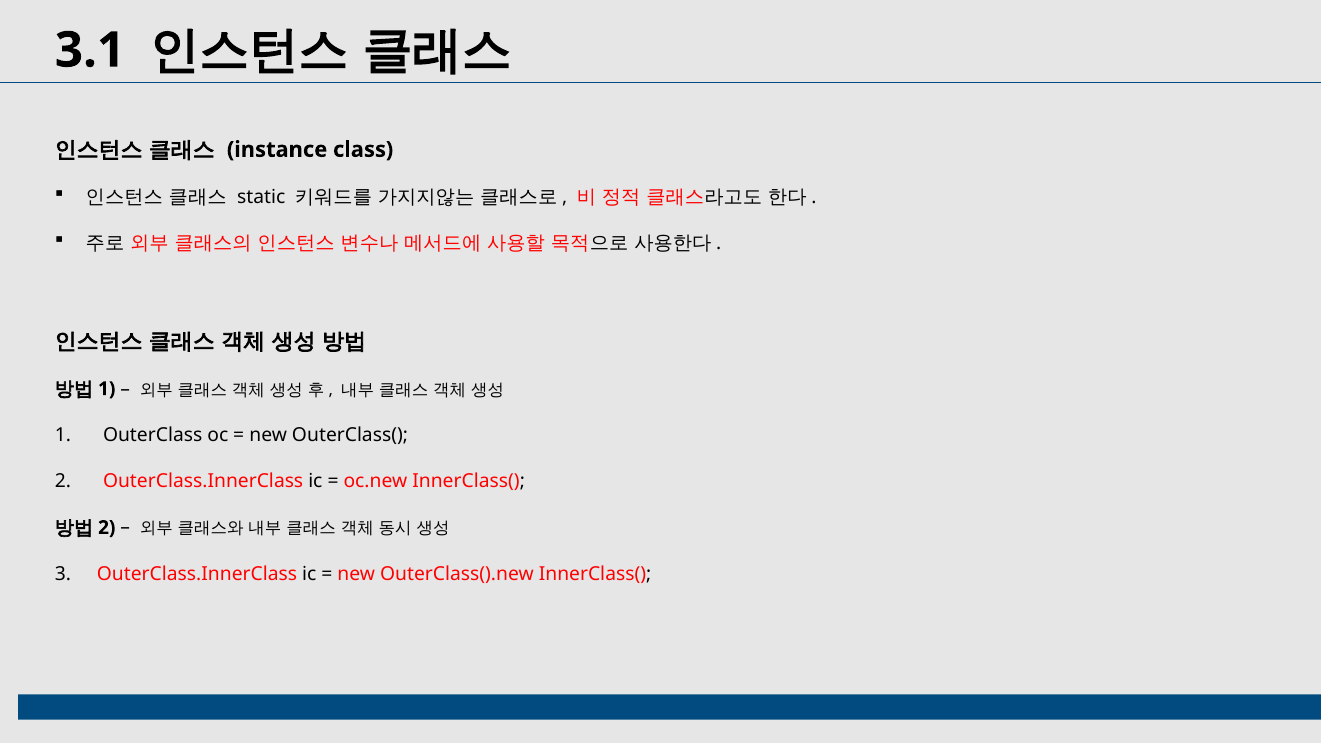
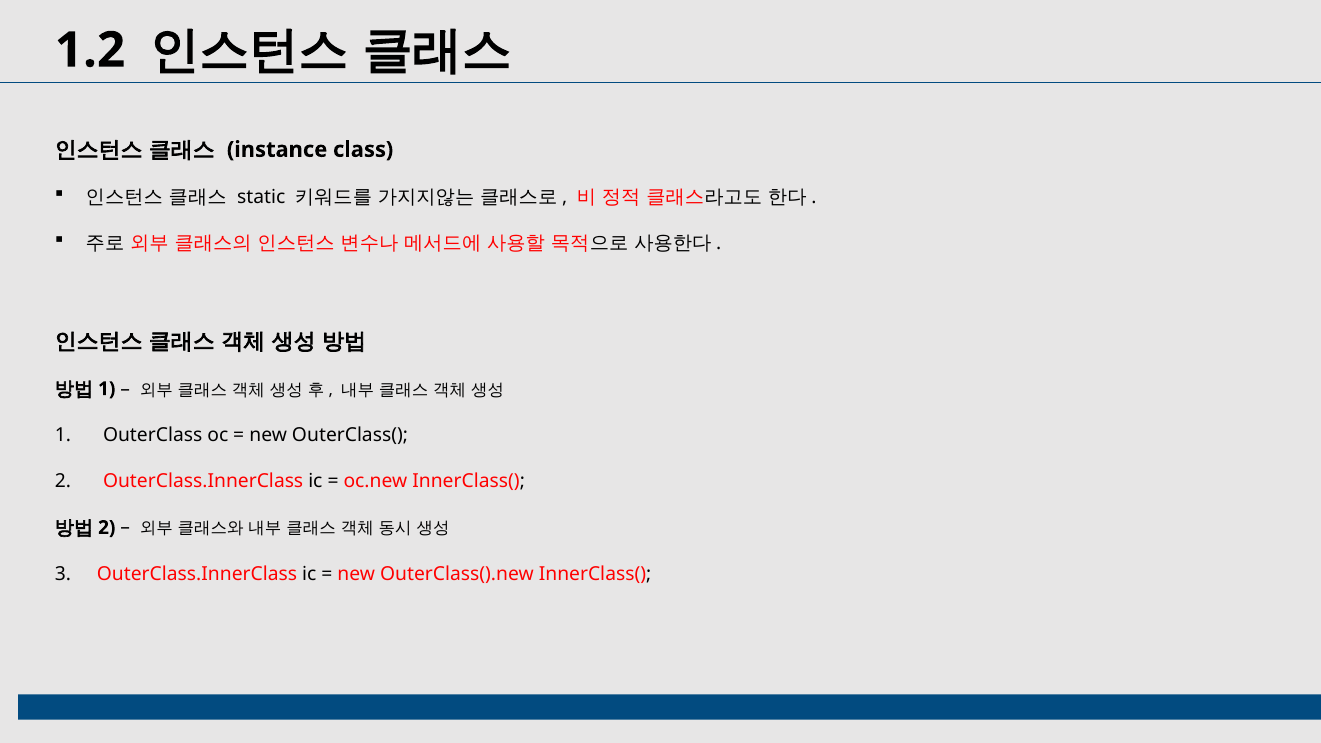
3.1: 3.1 -> 1.2
